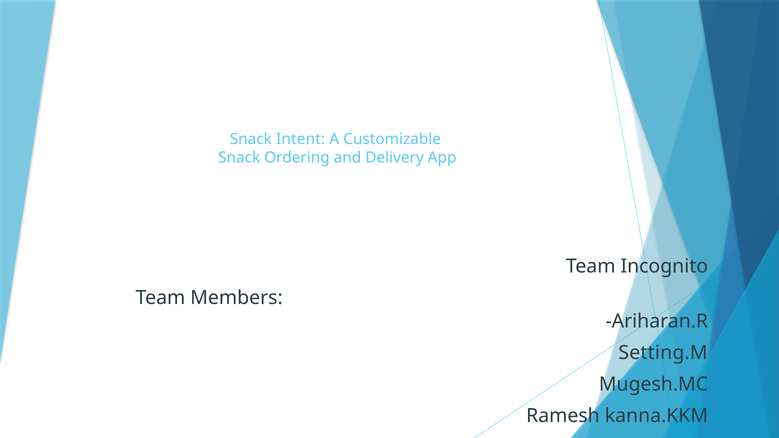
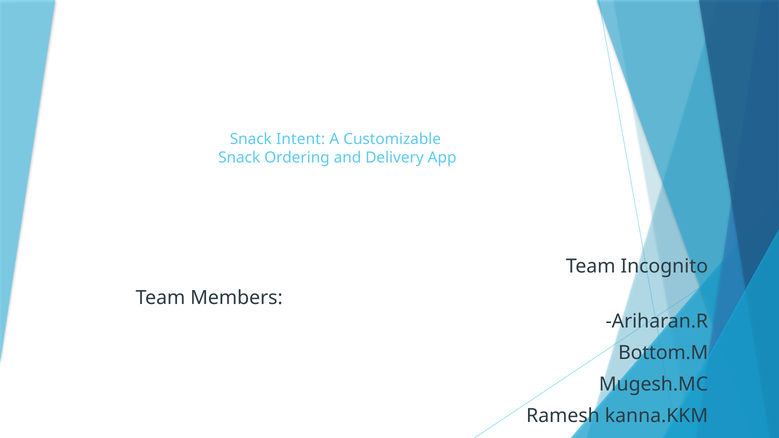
Setting.M: Setting.M -> Bottom.M
